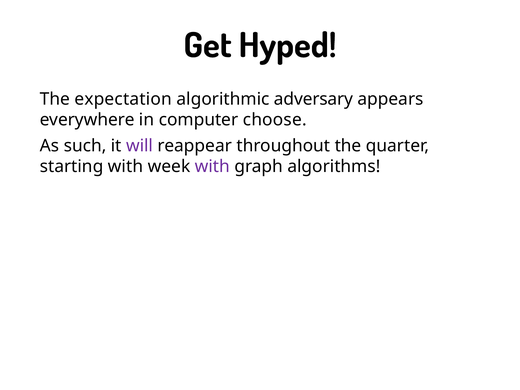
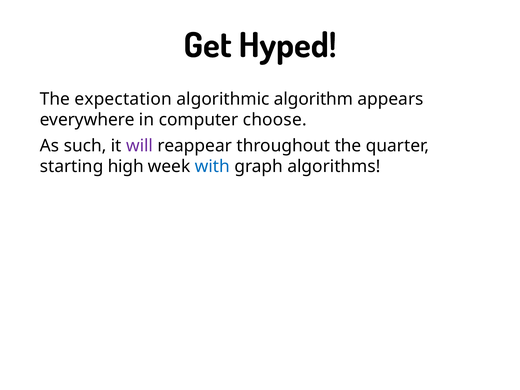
adversary: adversary -> algorithm
starting with: with -> high
with at (212, 167) colour: purple -> blue
